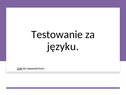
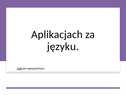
Testowanie: Testowanie -> Aplikacjach
